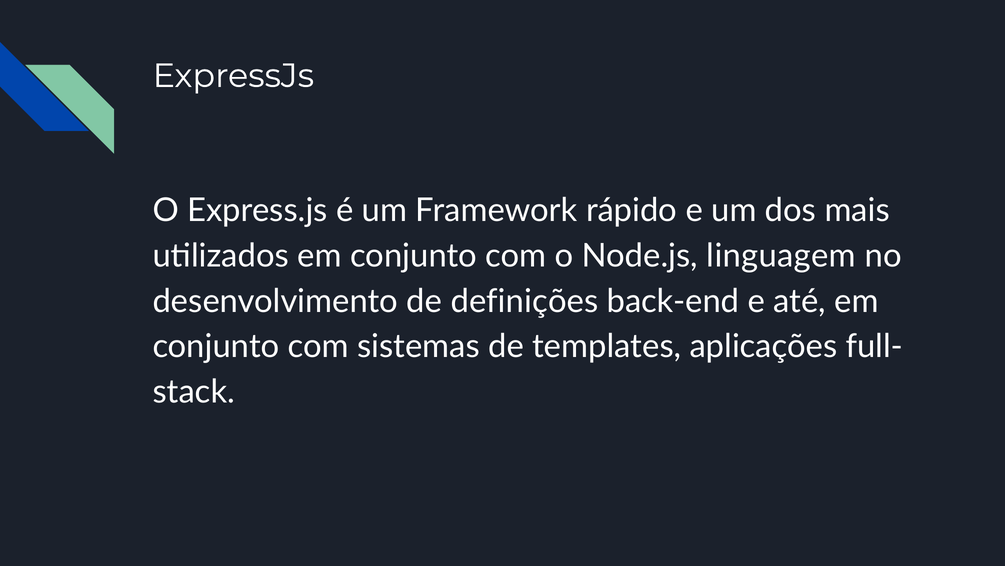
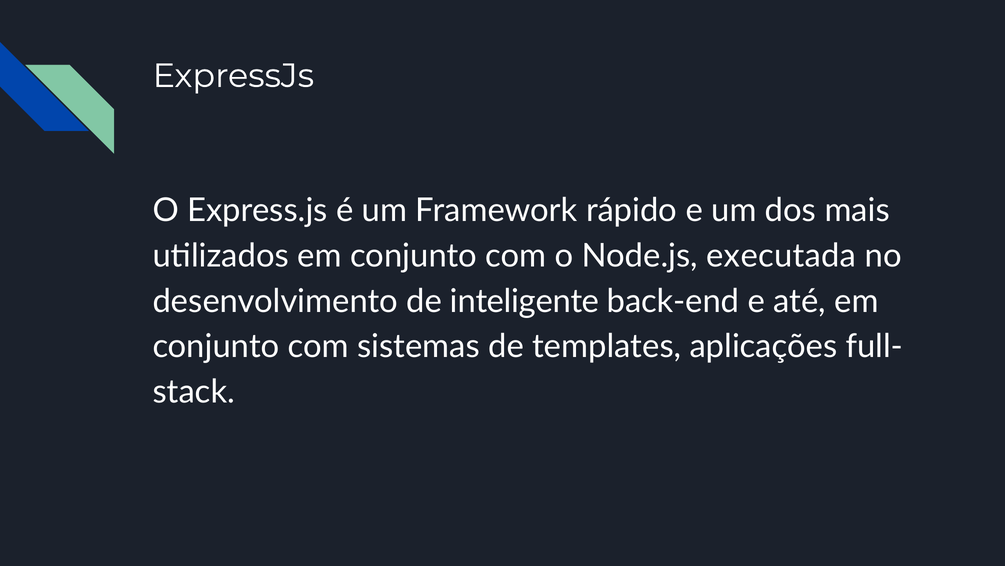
linguagem: linguagem -> executada
definições: definições -> inteligente
